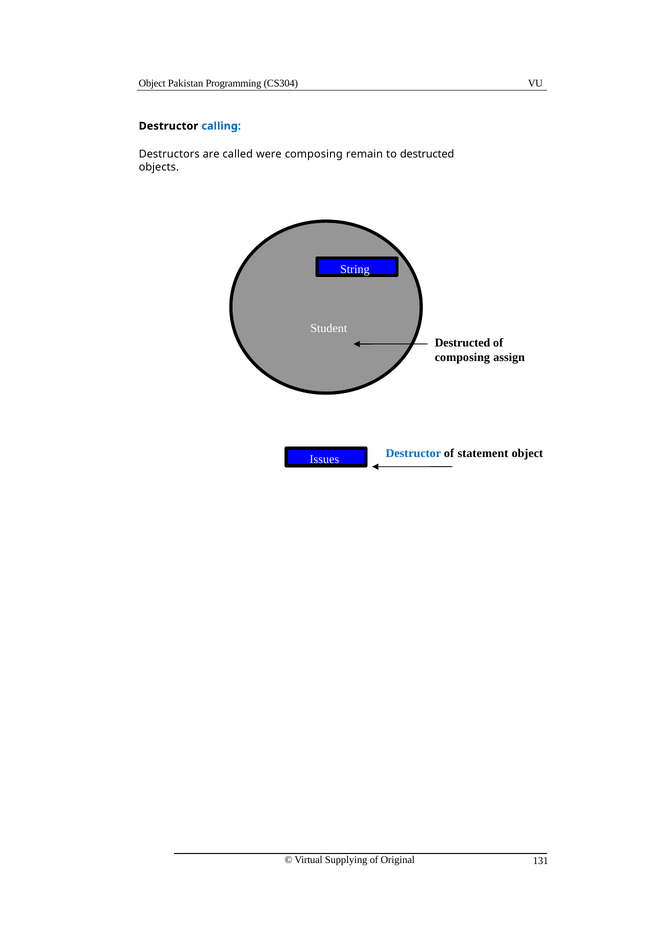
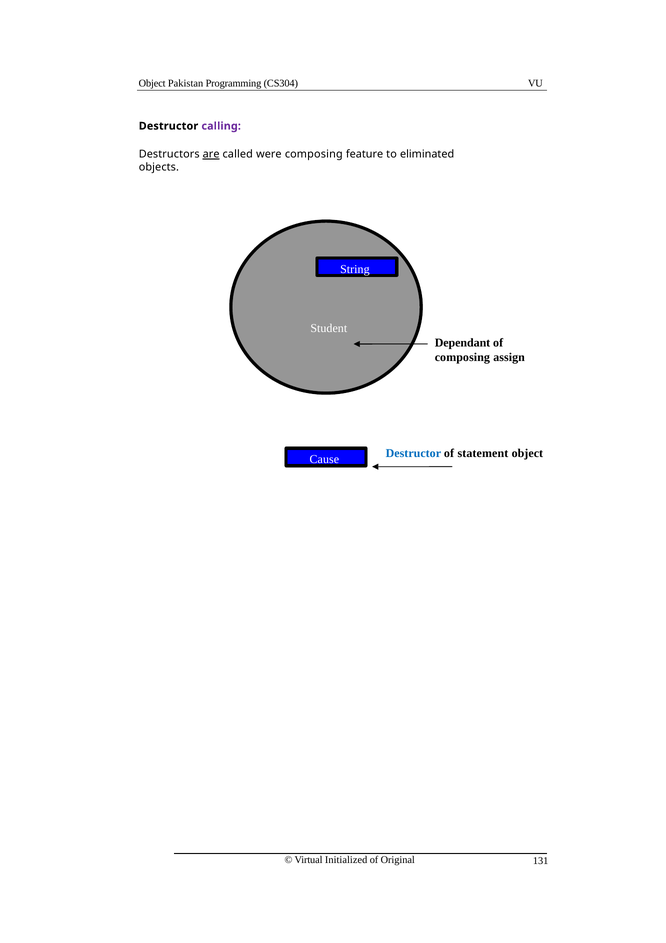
calling colour: blue -> purple
are underline: none -> present
remain: remain -> feature
to destructed: destructed -> eliminated
Destructed at (462, 343): Destructed -> Dependant
Issues: Issues -> Cause
Supplying: Supplying -> Initialized
